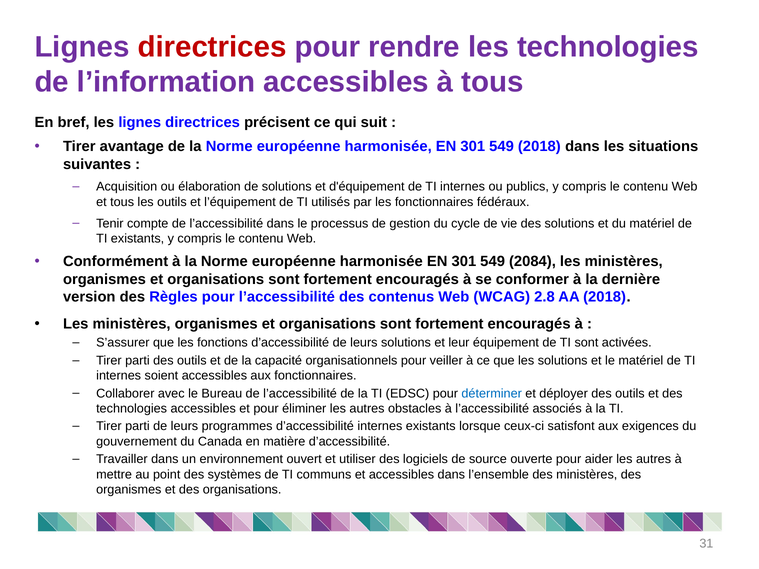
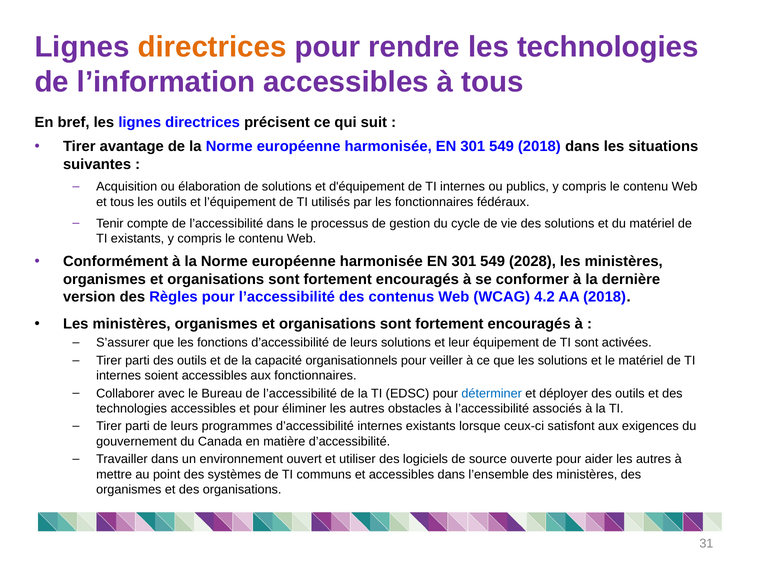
directrices at (212, 47) colour: red -> orange
2084: 2084 -> 2028
2.8: 2.8 -> 4.2
